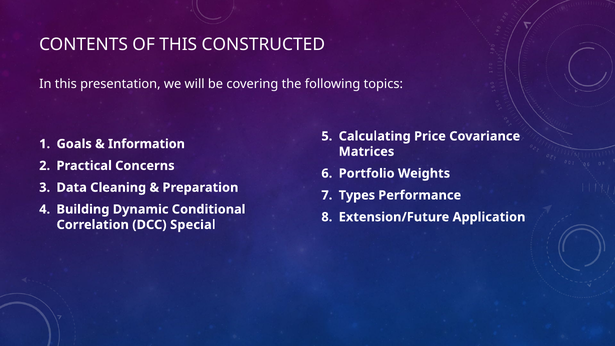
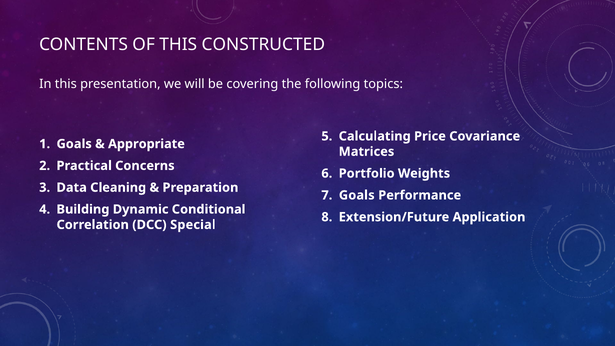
Information: Information -> Appropriate
Types at (357, 195): Types -> Goals
